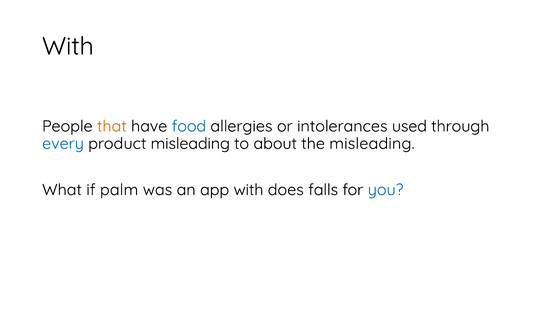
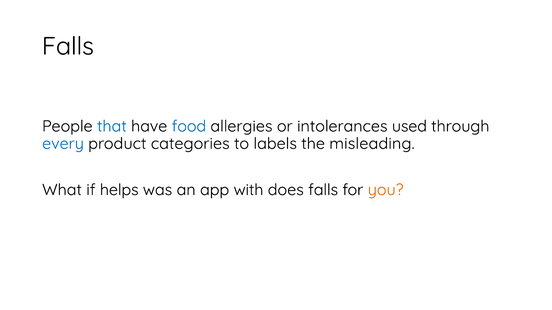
With at (68, 46): With -> Falls
that colour: orange -> blue
product misleading: misleading -> categories
about: about -> labels
palm: palm -> helps
you colour: blue -> orange
